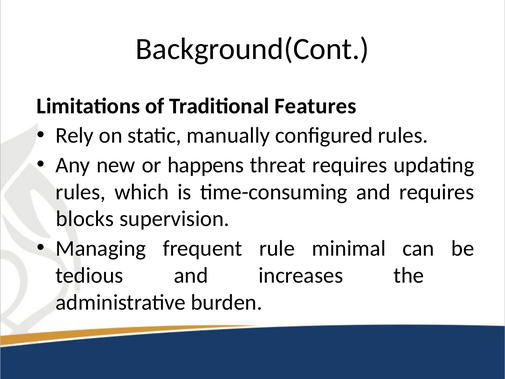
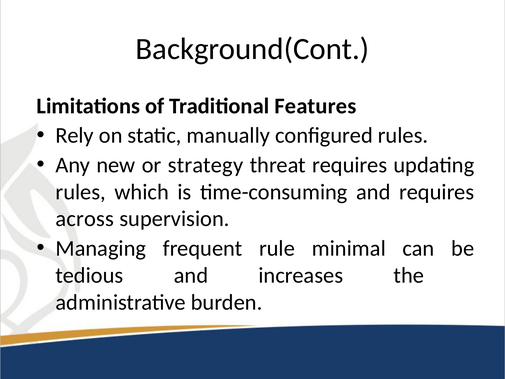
happens: happens -> strategy
blocks: blocks -> across
